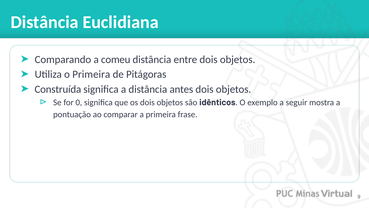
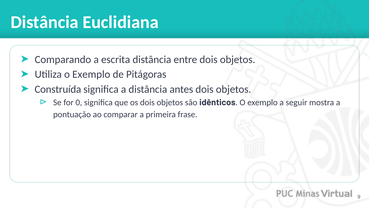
comeu: comeu -> escrita
Utiliza o Primeira: Primeira -> Exemplo
